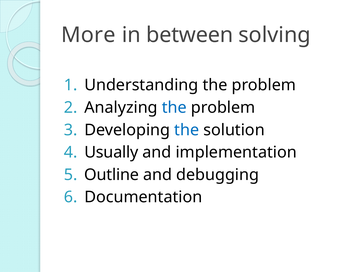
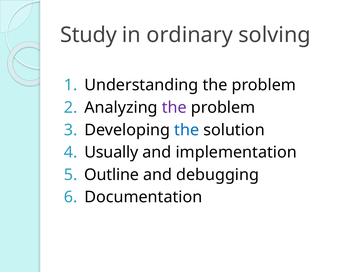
More: More -> Study
between: between -> ordinary
the at (174, 108) colour: blue -> purple
